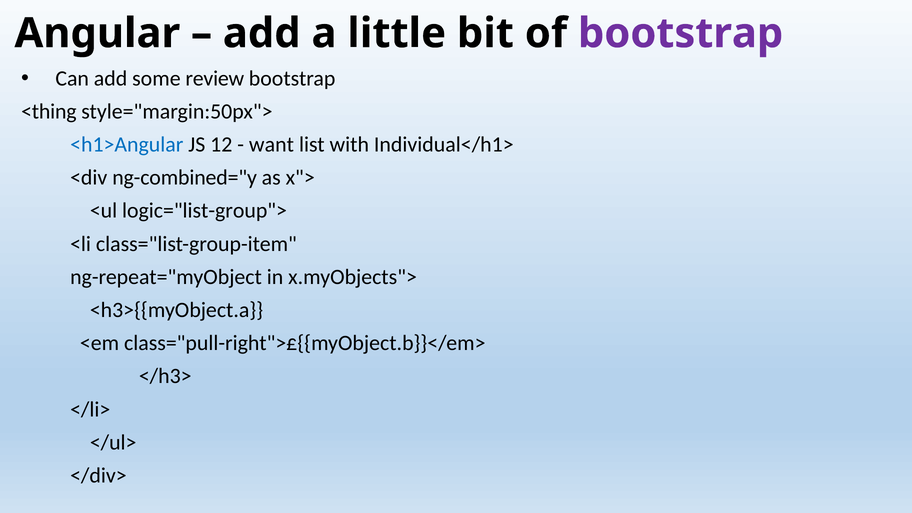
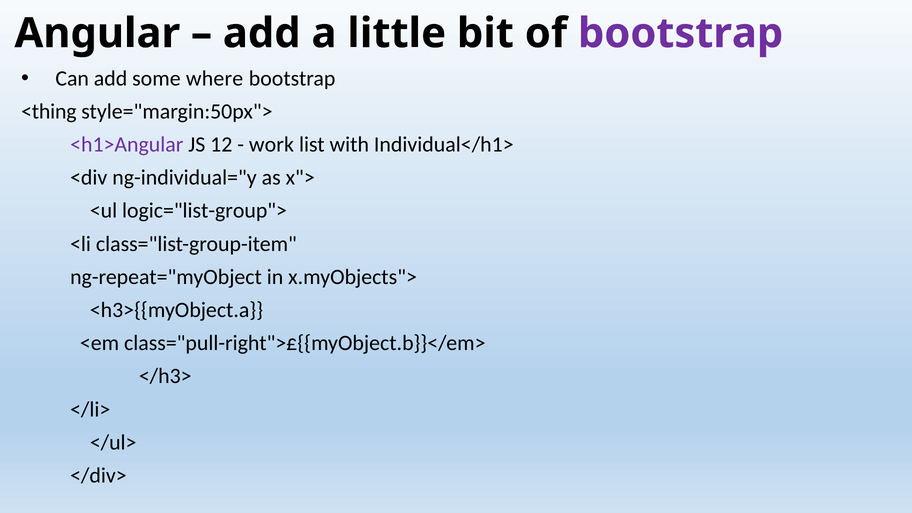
review: review -> where
<h1>Angular colour: blue -> purple
want: want -> work
ng-combined="y: ng-combined="y -> ng-individual="y
